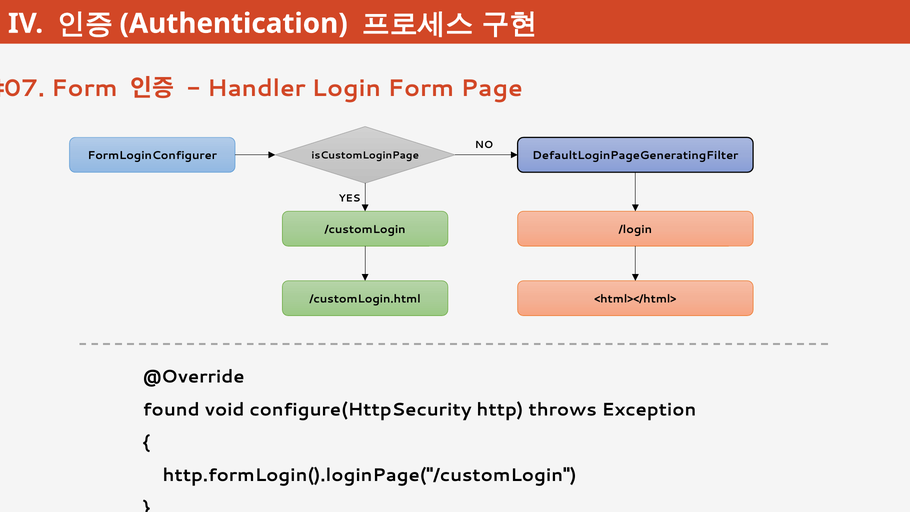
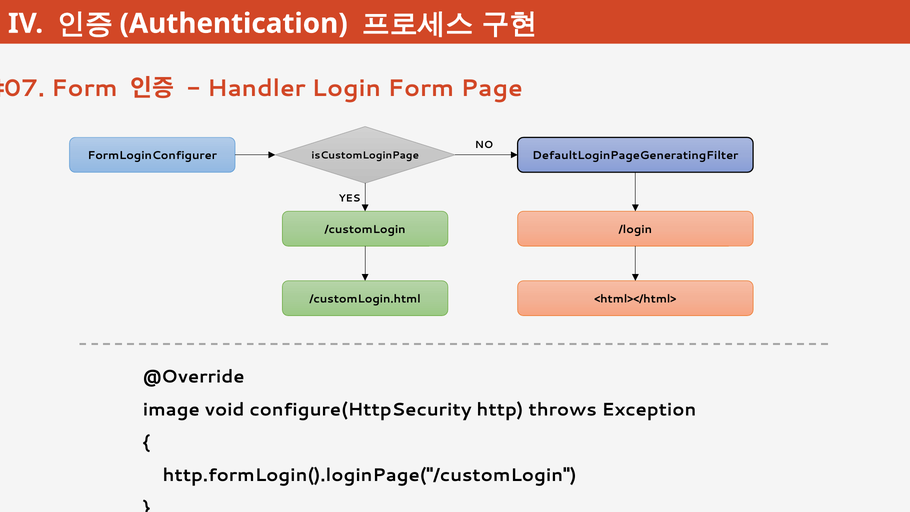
found: found -> image
